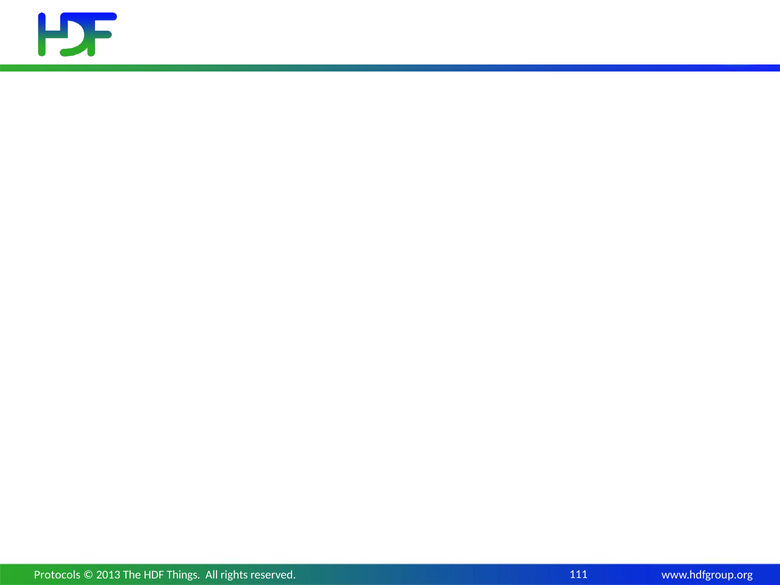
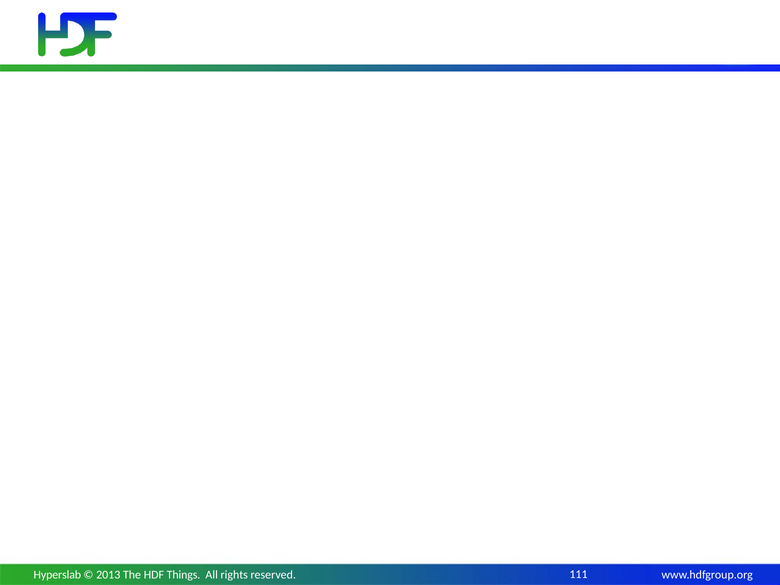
Protocols: Protocols -> Hyperslab
